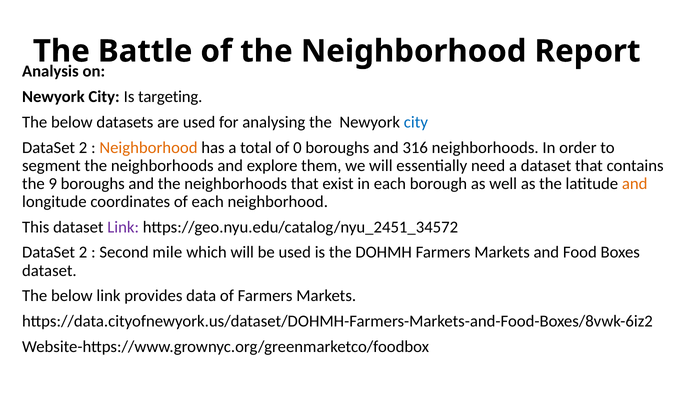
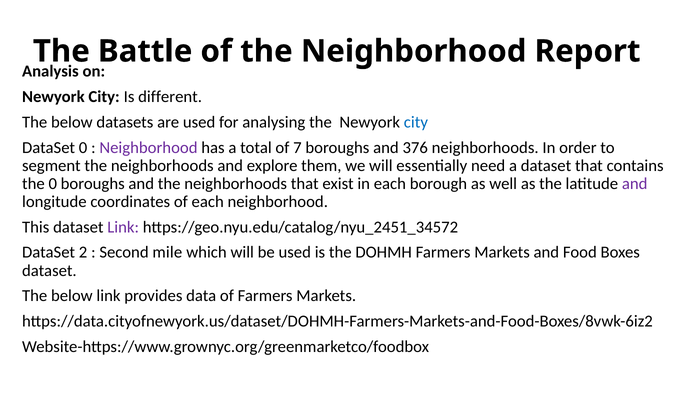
targeting: targeting -> different
2 at (83, 147): 2 -> 0
Neighborhood at (148, 147) colour: orange -> purple
0: 0 -> 7
316: 316 -> 376
the 9: 9 -> 0
and at (635, 183) colour: orange -> purple
